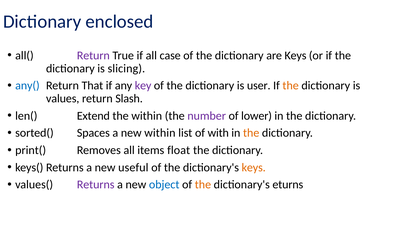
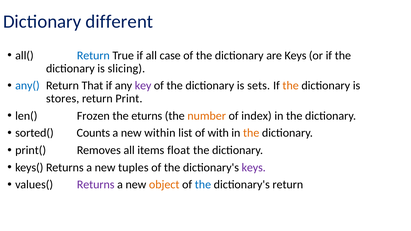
enclosed: enclosed -> different
Return at (93, 56) colour: purple -> blue
user: user -> sets
values: values -> stores
Slash: Slash -> Print
Extend: Extend -> Frozen
the within: within -> eturns
number colour: purple -> orange
lower: lower -> index
Spaces: Spaces -> Counts
useful: useful -> tuples
keys at (254, 168) colour: orange -> purple
object colour: blue -> orange
the at (203, 185) colour: orange -> blue
dictionary's eturns: eturns -> return
